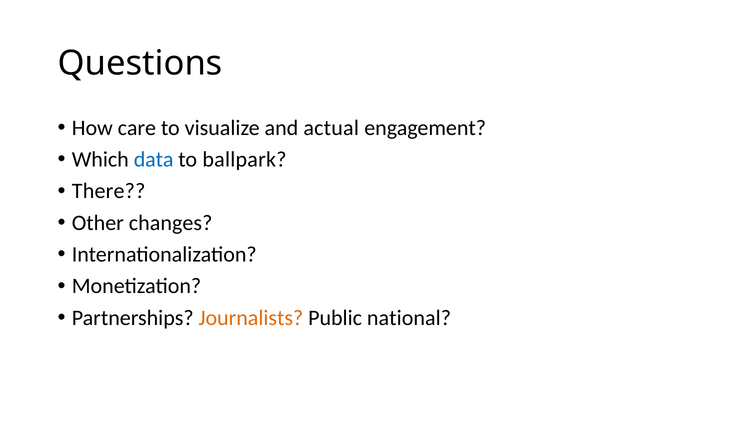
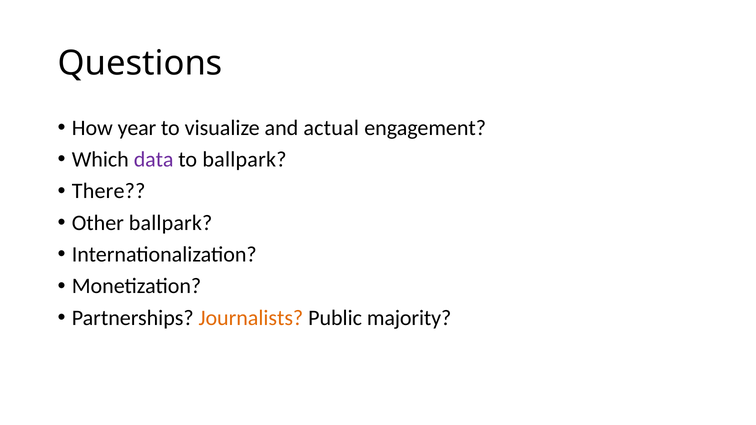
care: care -> year
data colour: blue -> purple
Other changes: changes -> ballpark
national: national -> majority
